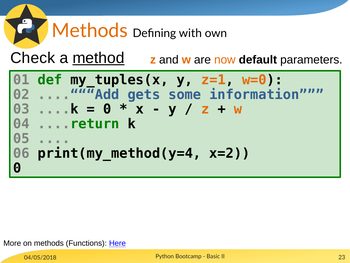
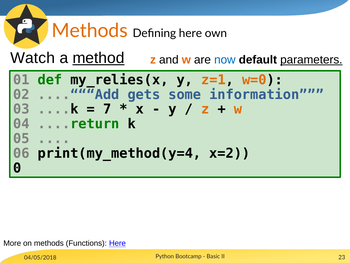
Defining with: with -> here
Check: Check -> Watch
now colour: orange -> blue
parameters underline: none -> present
my_tuples(x: my_tuples(x -> my_relies(x
0 at (107, 109): 0 -> 7
